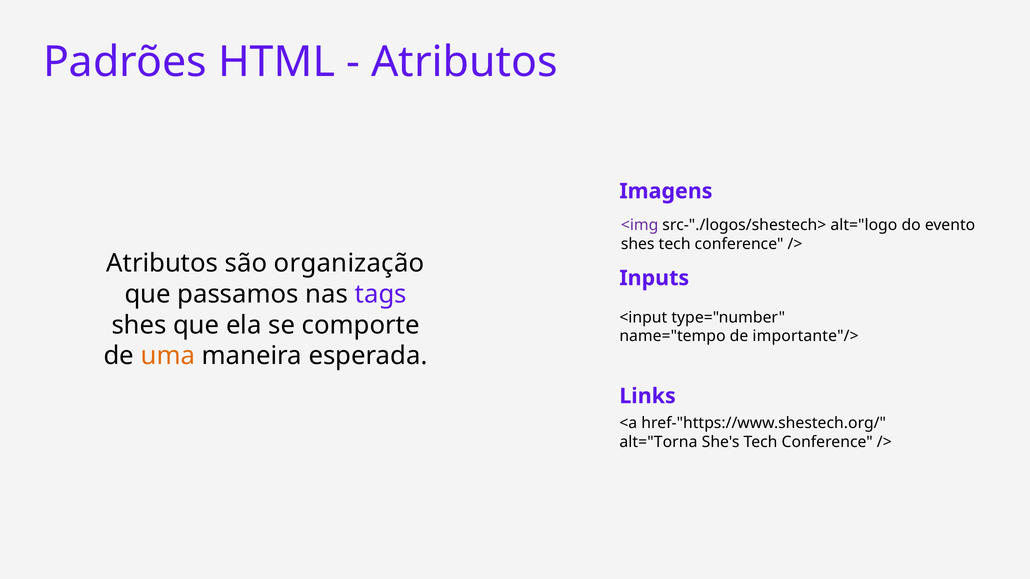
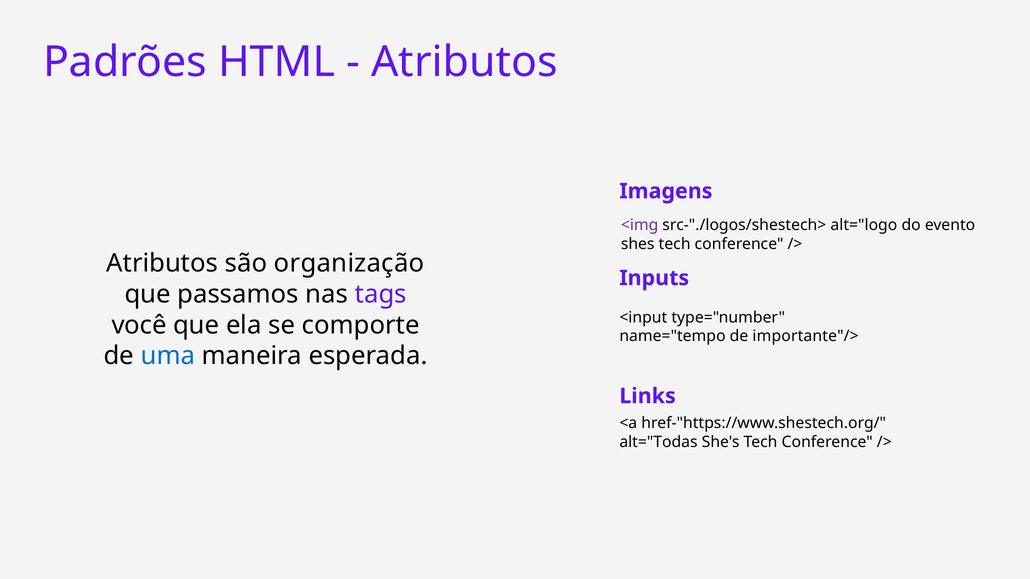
shes at (139, 325): shes -> você
uma colour: orange -> blue
alt="Torna: alt="Torna -> alt="Todas
